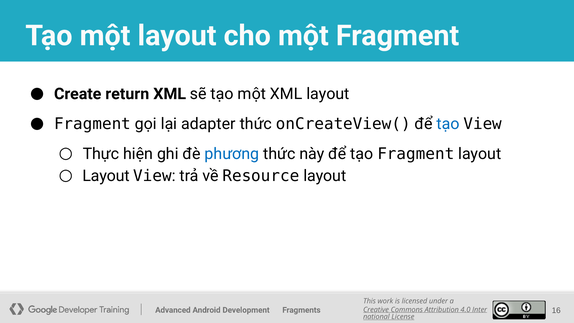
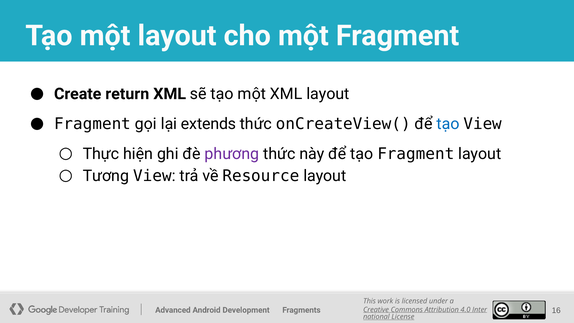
adapter: adapter -> extends
phương colour: blue -> purple
Layout at (106, 176): Layout -> Tương
